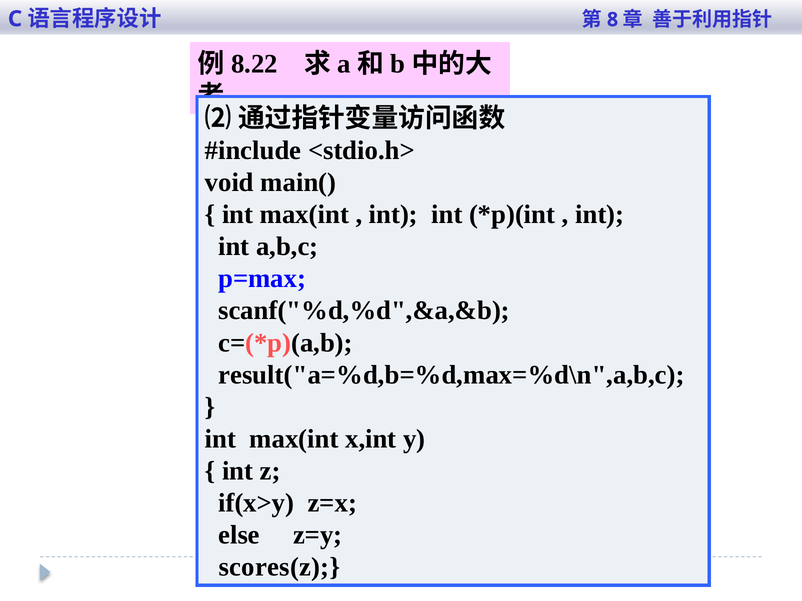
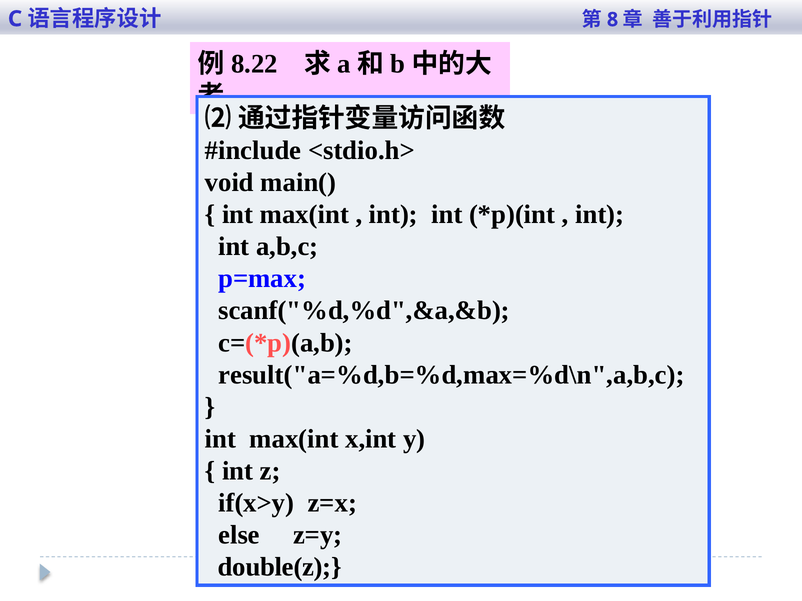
scores(z: scores(z -> double(z
